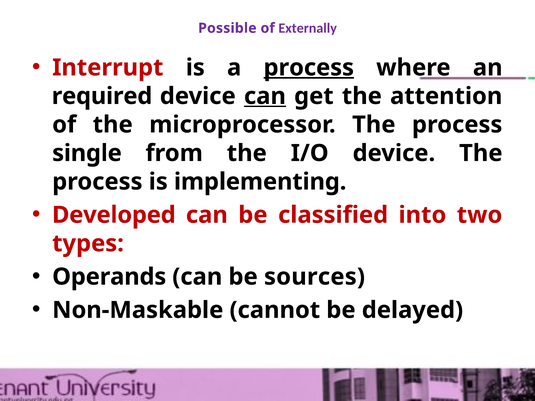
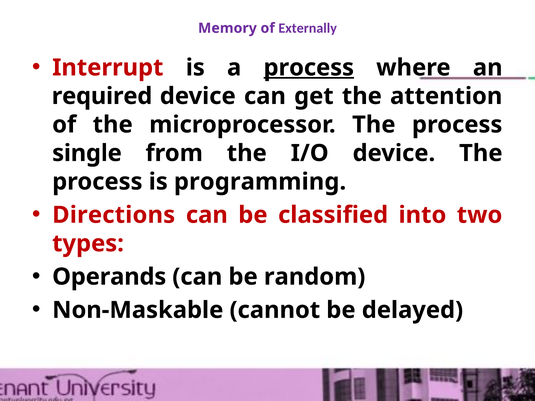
Possible: Possible -> Memory
can at (265, 96) underline: present -> none
implementing: implementing -> programming
Developed: Developed -> Directions
sources: sources -> random
